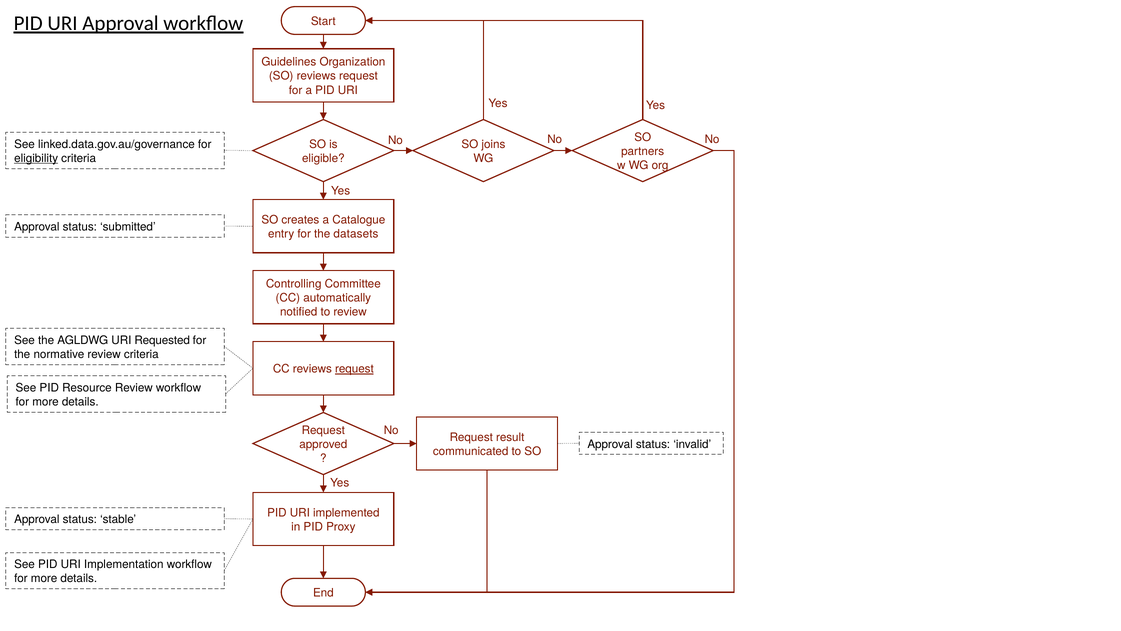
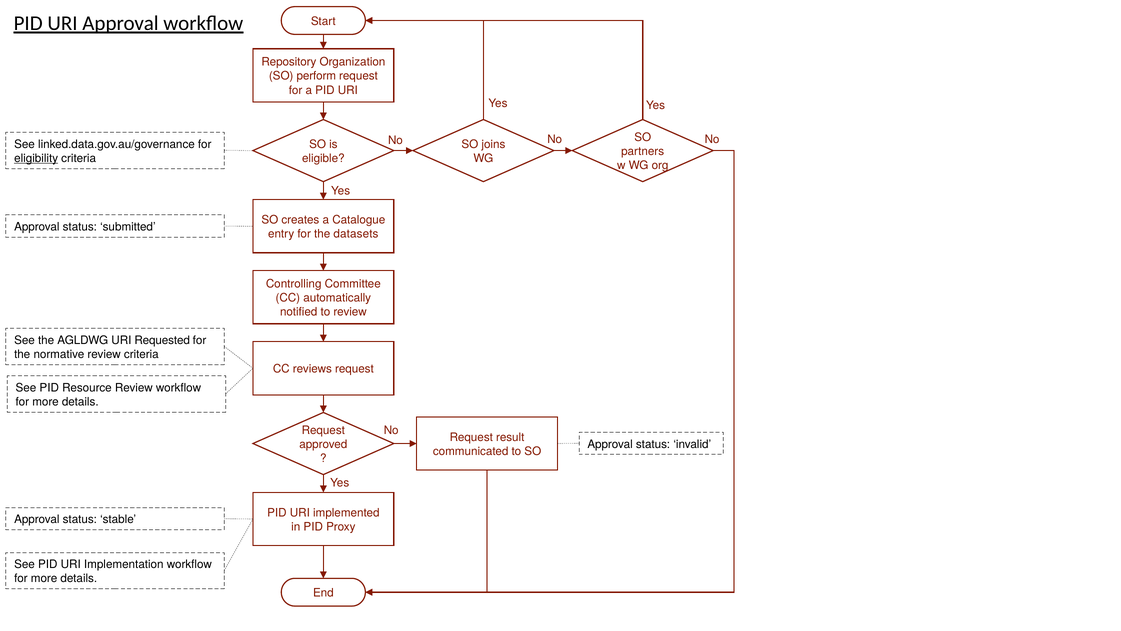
Guidelines: Guidelines -> Repository
SO reviews: reviews -> perform
request at (354, 369) underline: present -> none
